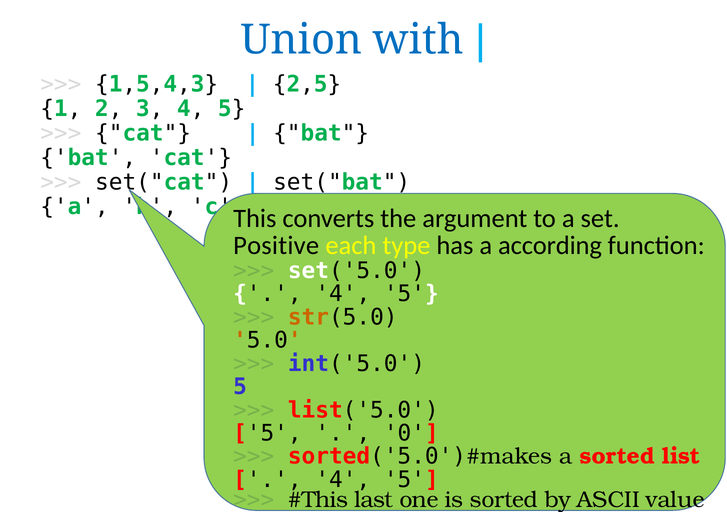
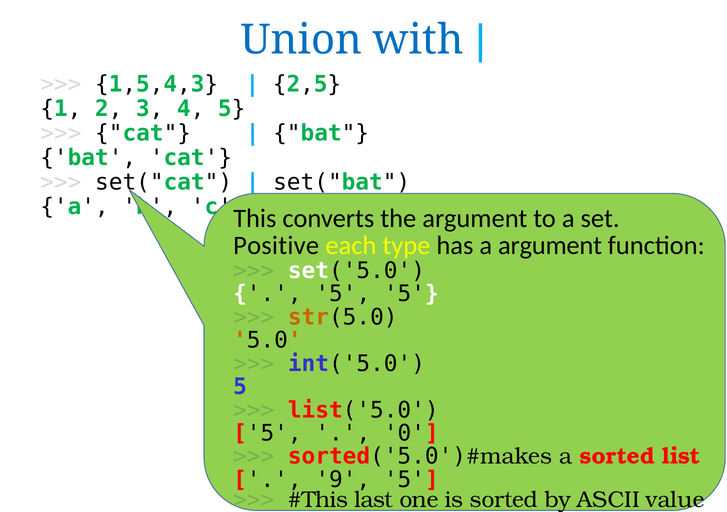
a according: according -> argument
4 at (343, 294): 4 -> 5
4 at (343, 480): 4 -> 9
